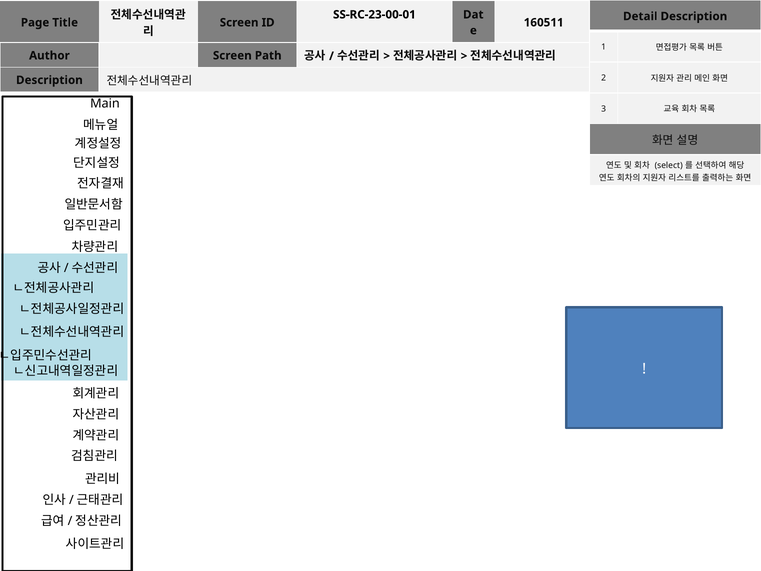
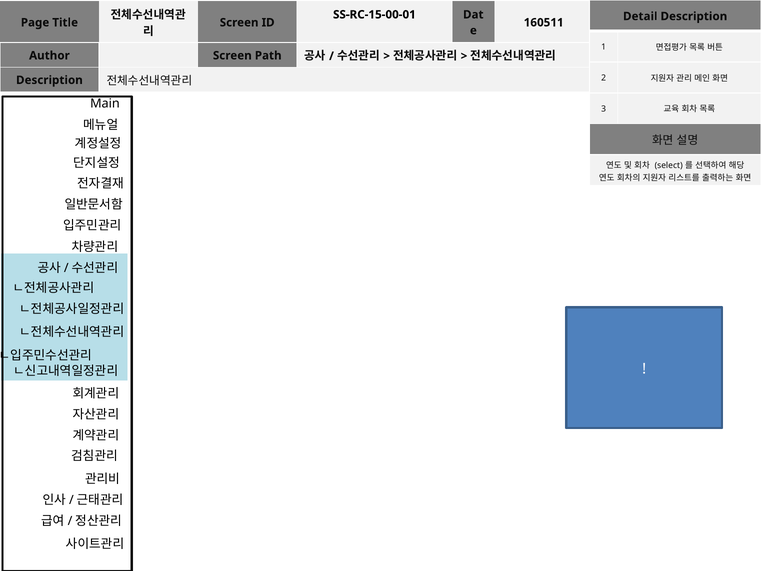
SS-RC-23-00-01: SS-RC-23-00-01 -> SS-RC-15-00-01
